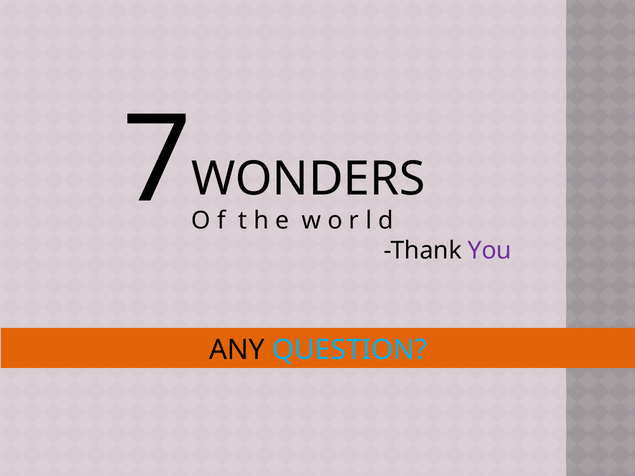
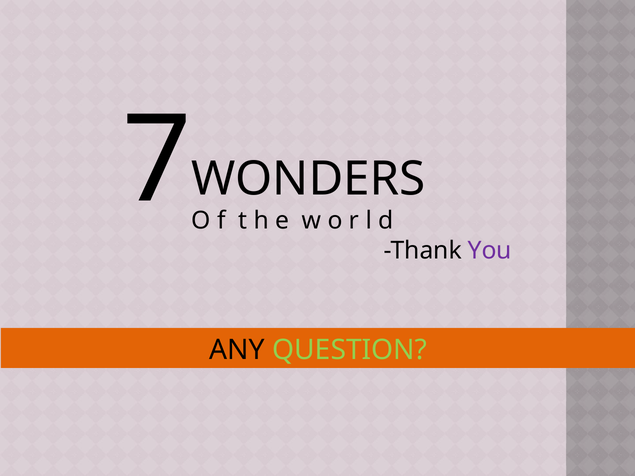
QUESTION colour: light blue -> light green
